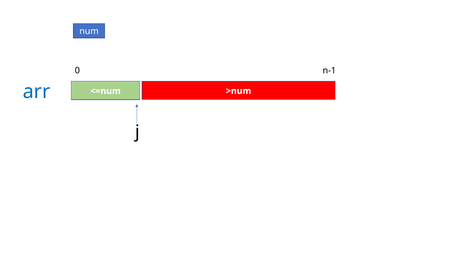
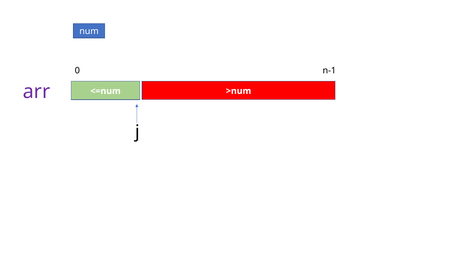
arr colour: blue -> purple
